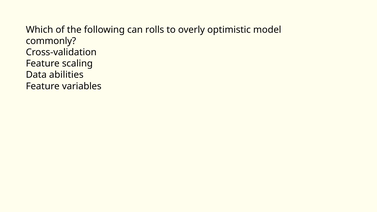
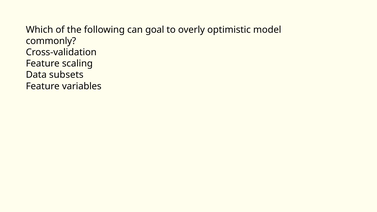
rolls: rolls -> goal
abilities: abilities -> subsets
